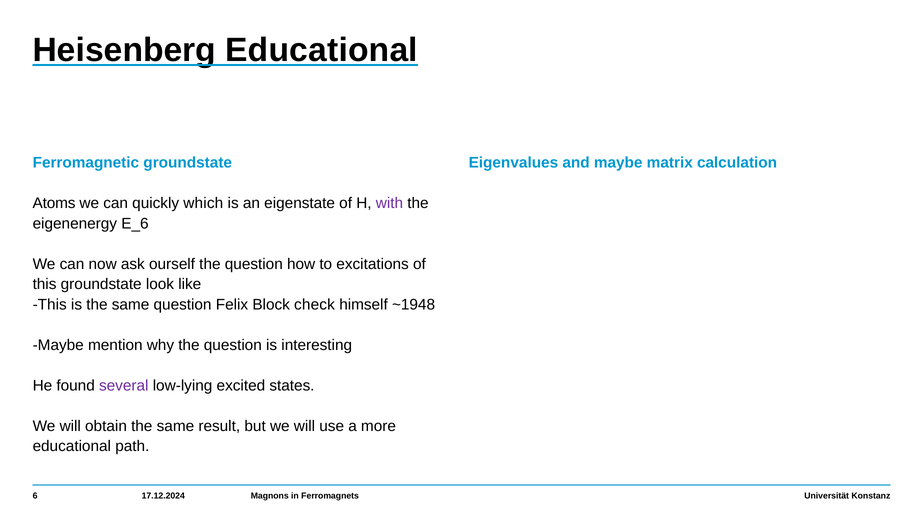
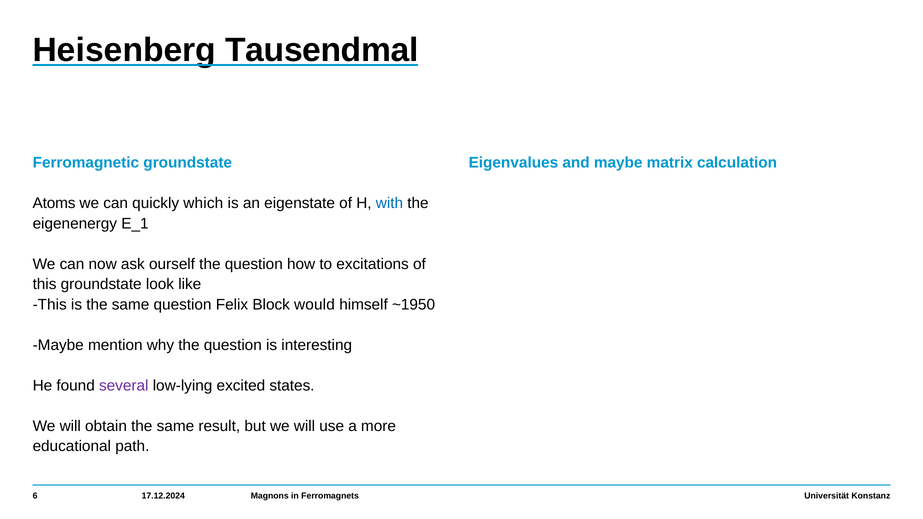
Heisenberg Educational: Educational -> Tausendmal
with colour: purple -> blue
E_6: E_6 -> E_1
check: check -> would
~1948: ~1948 -> ~1950
